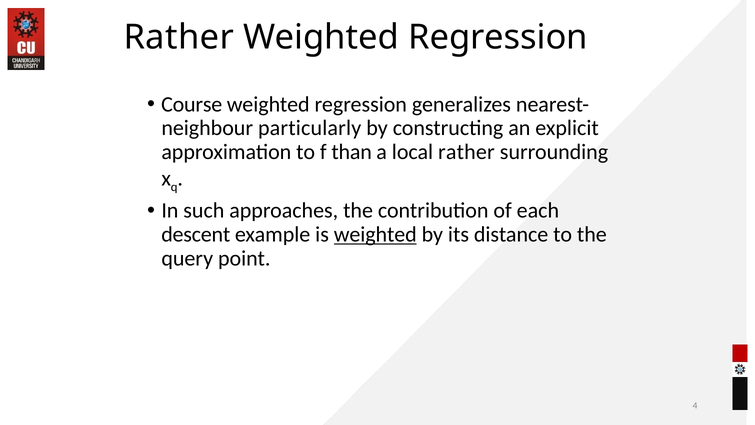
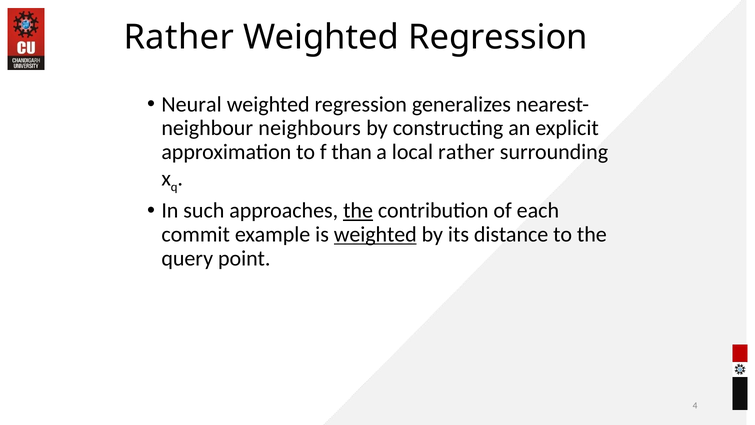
Course: Course -> Neural
particularly: particularly -> neighbours
the at (358, 211) underline: none -> present
descent: descent -> commit
